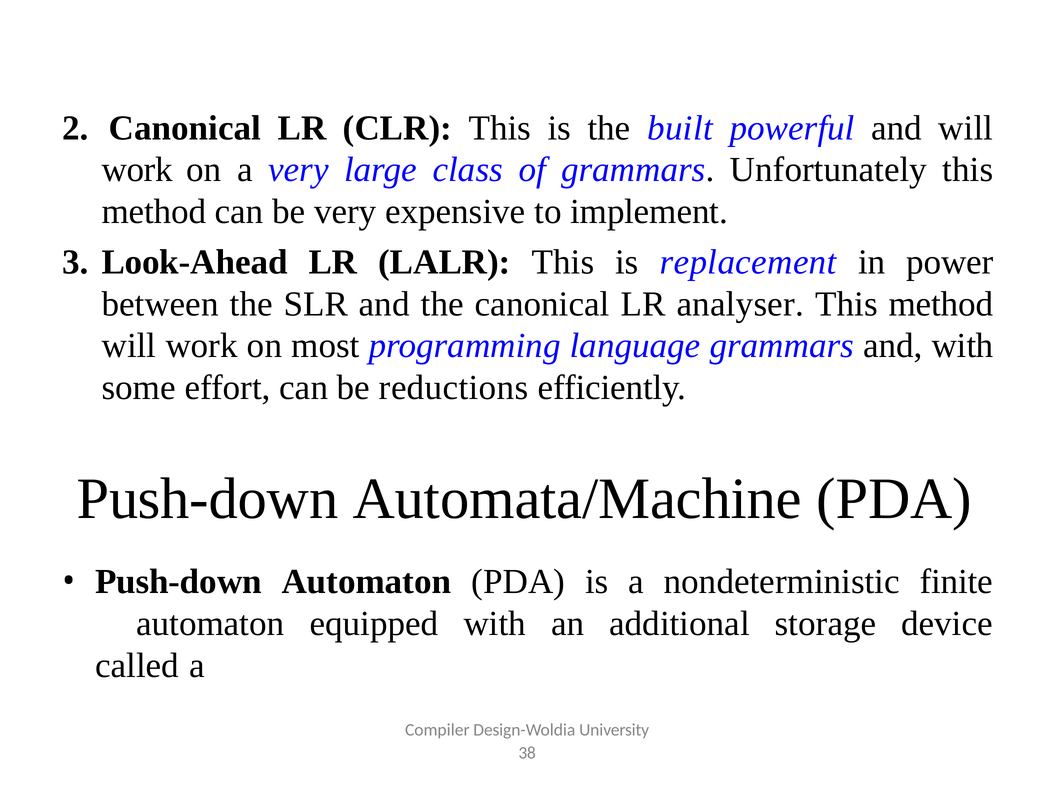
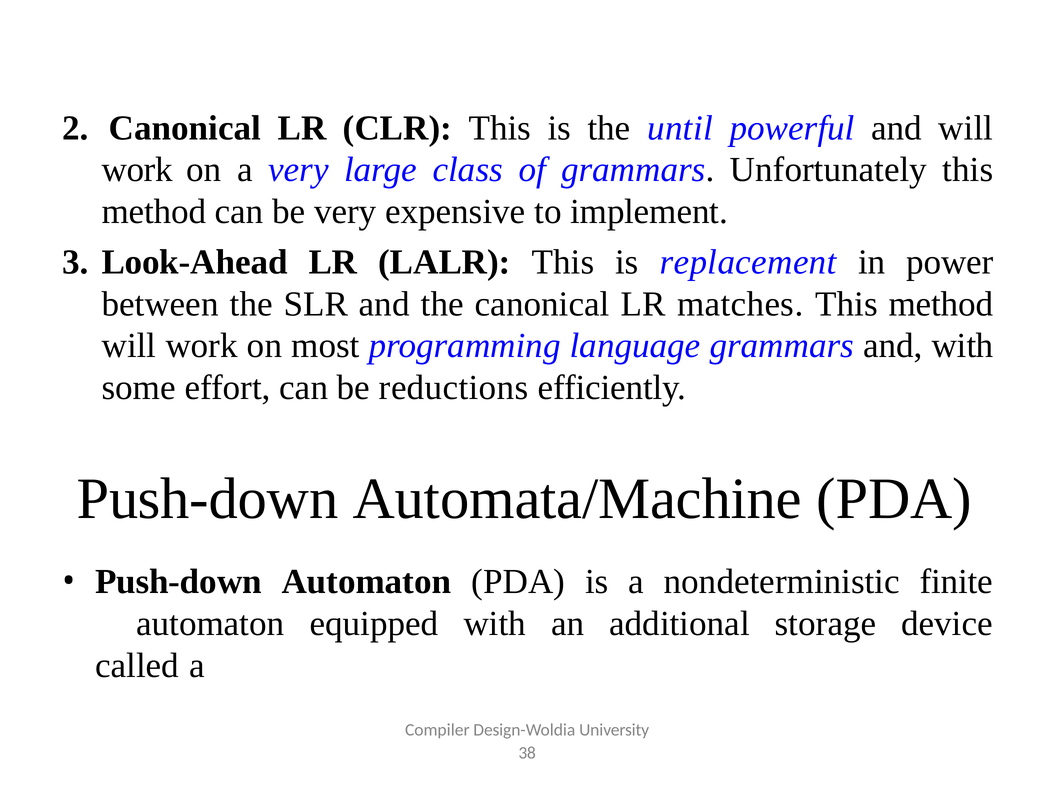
built: built -> until
analyser: analyser -> matches
